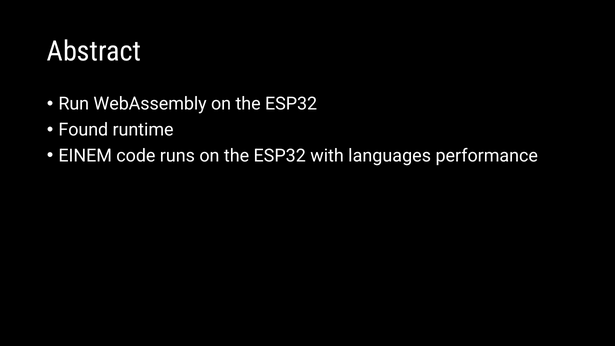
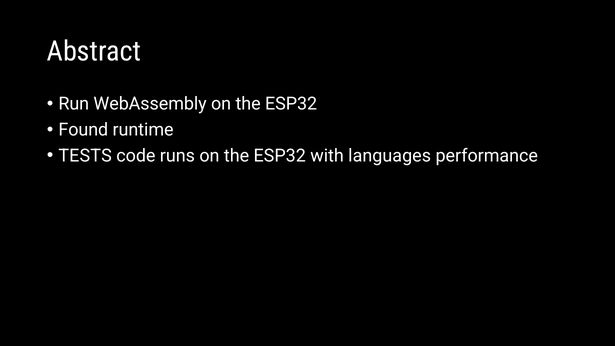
EINEM: EINEM -> TESTS
